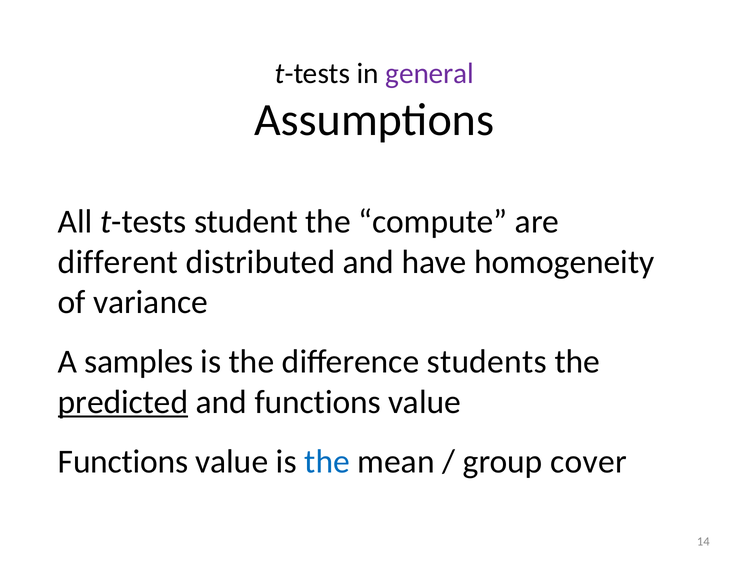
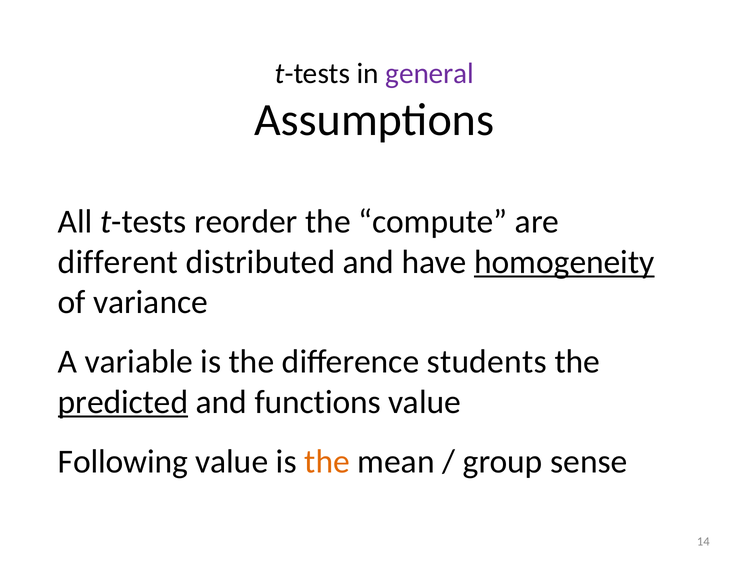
student: student -> reorder
homogeneity underline: none -> present
samples: samples -> variable
Functions at (123, 461): Functions -> Following
the at (327, 461) colour: blue -> orange
cover: cover -> sense
